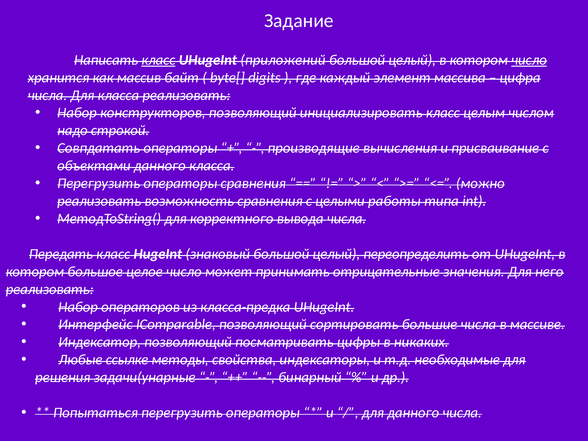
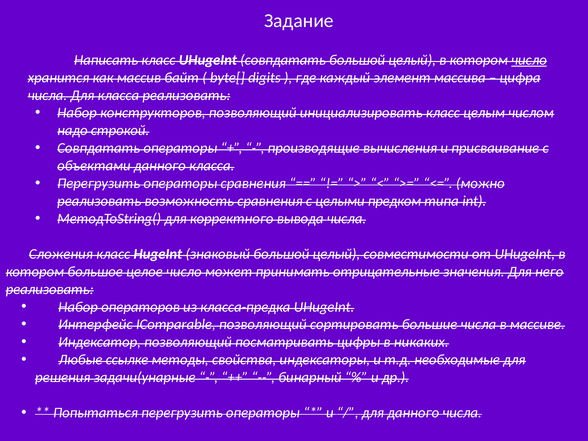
класс at (158, 60) underline: present -> none
UHugeInt приложений: приложений -> совпдатать
работы: работы -> предком
Передать: Передать -> Сложения
переопределить: переопределить -> совместимости
